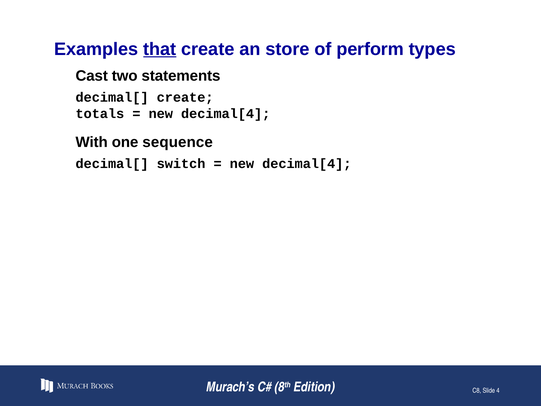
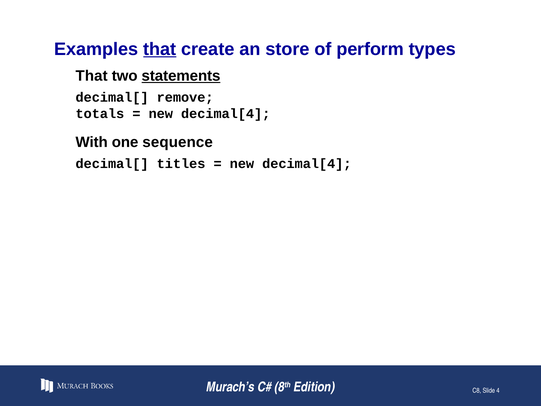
Cast at (92, 76): Cast -> That
statements underline: none -> present
decimal[ create: create -> remove
switch: switch -> titles
